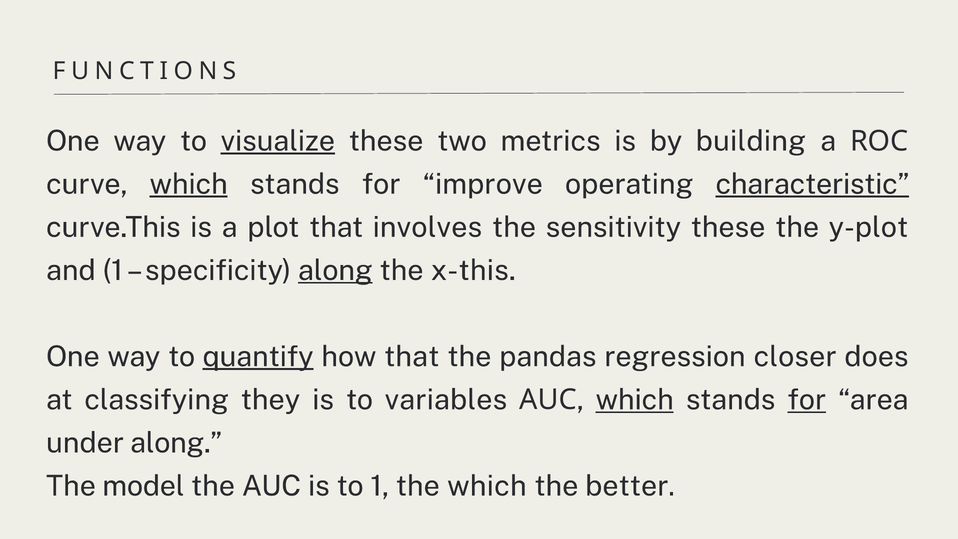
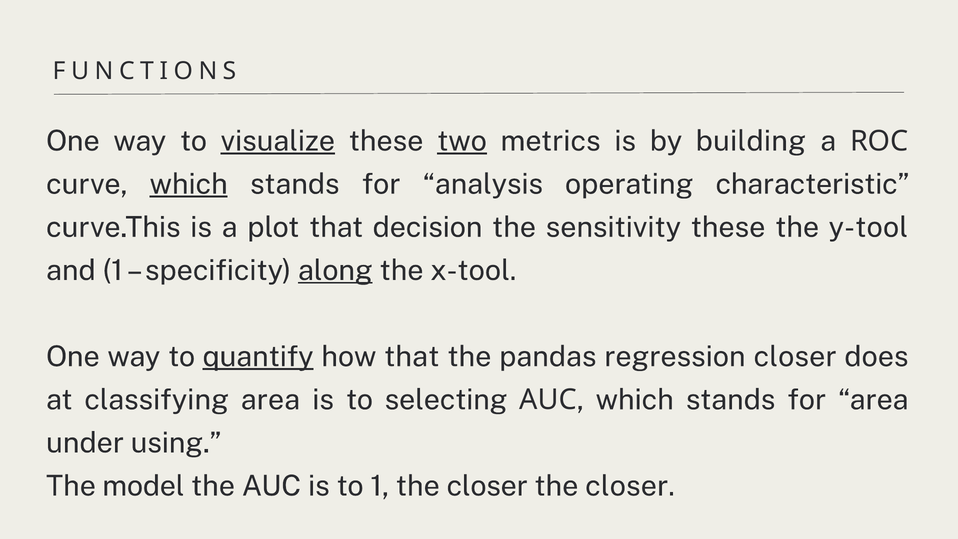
two underline: none -> present
improve: improve -> analysis
characteristic underline: present -> none
involves: involves -> decision
y-plot: y-plot -> y-tool
x-this: x-this -> x-tool
classifying they: they -> area
variables: variables -> selecting
which at (635, 400) underline: present -> none
for at (807, 400) underline: present -> none
under along: along -> using
1 the which: which -> closer
better at (630, 486): better -> closer
